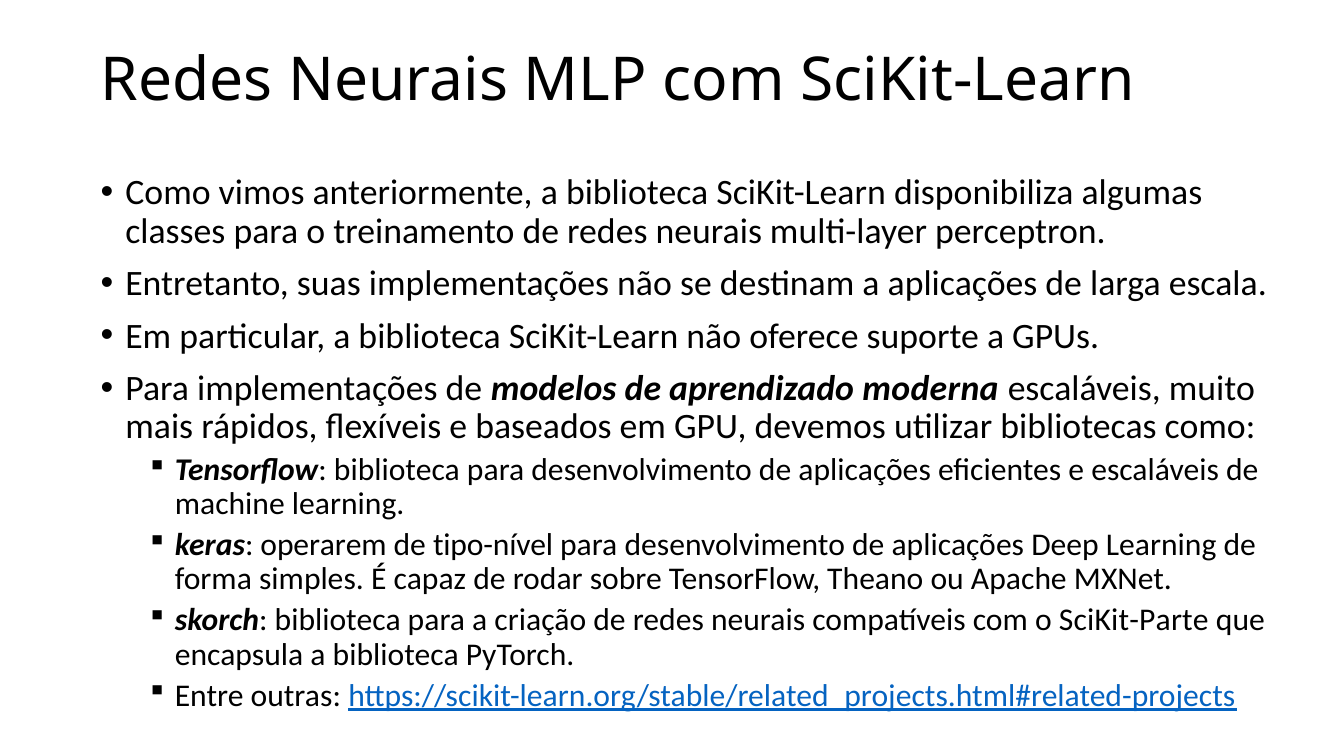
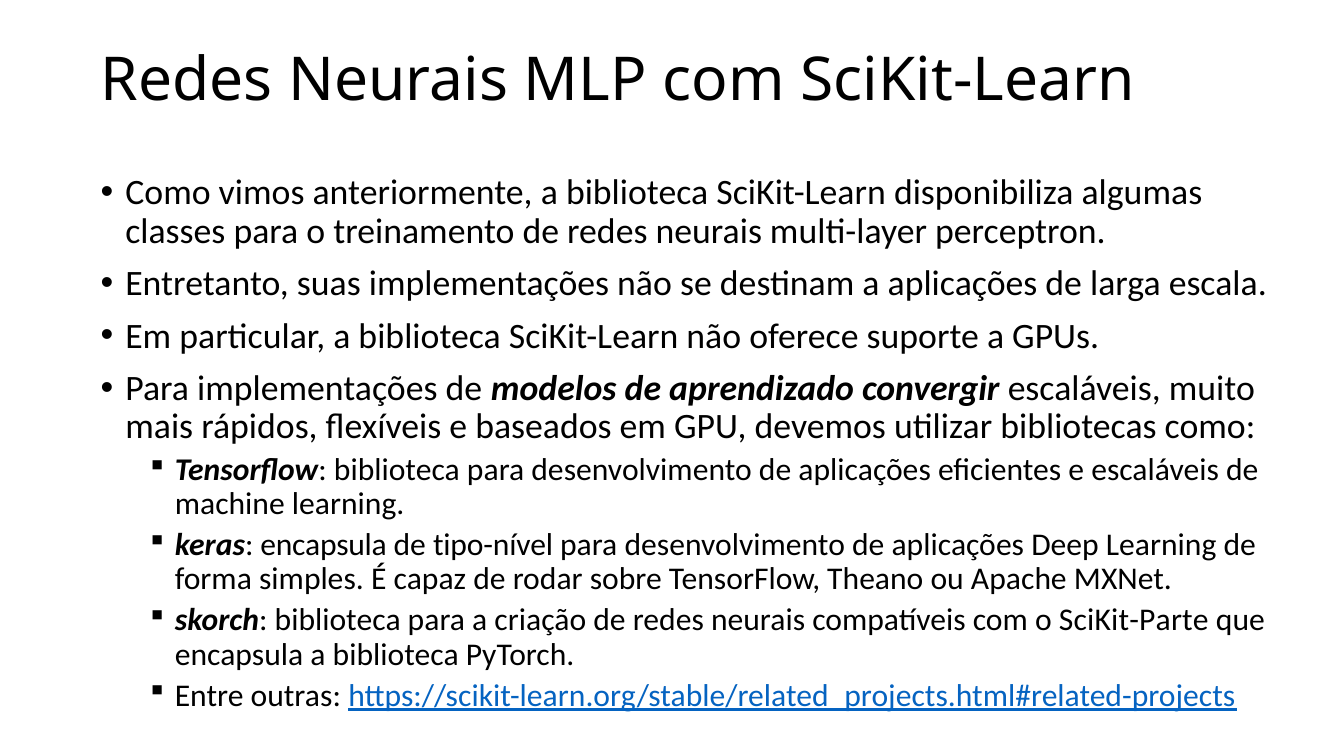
moderna: moderna -> convergir
keras operarem: operarem -> encapsula
